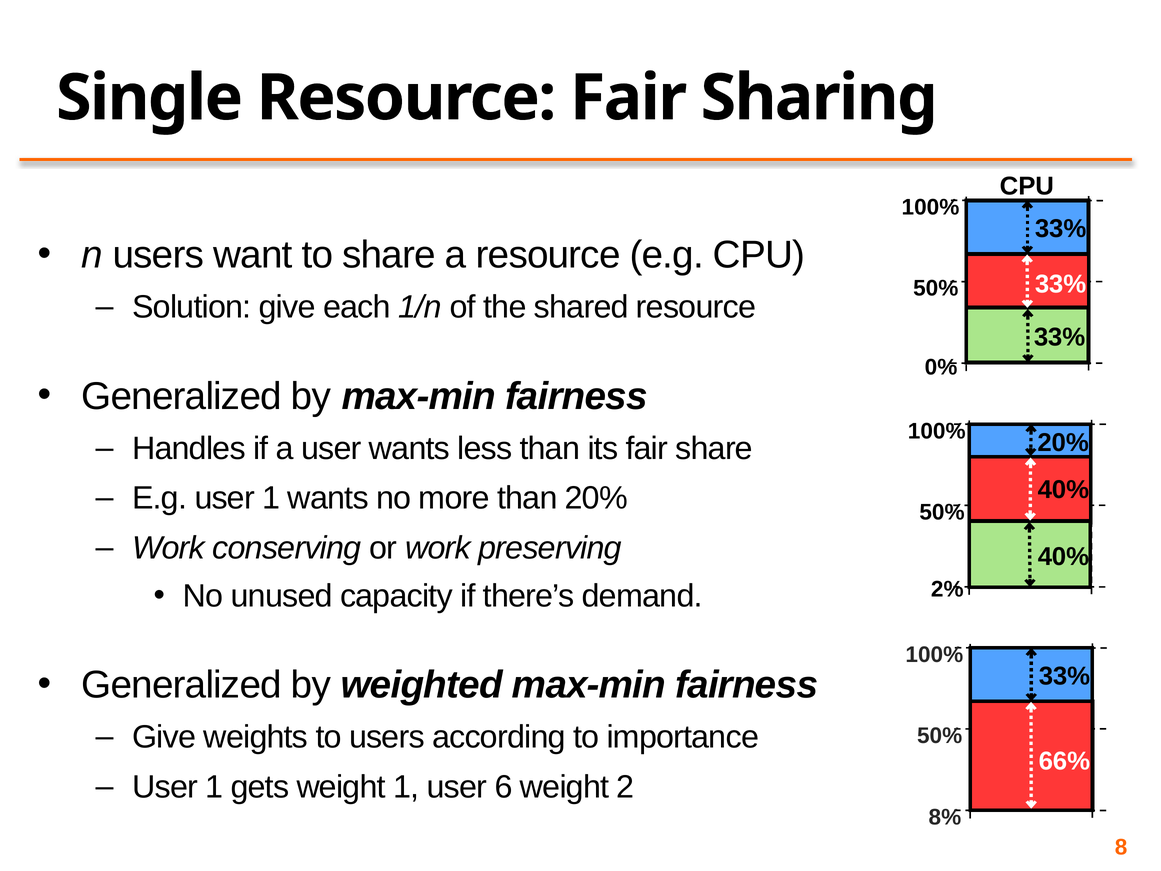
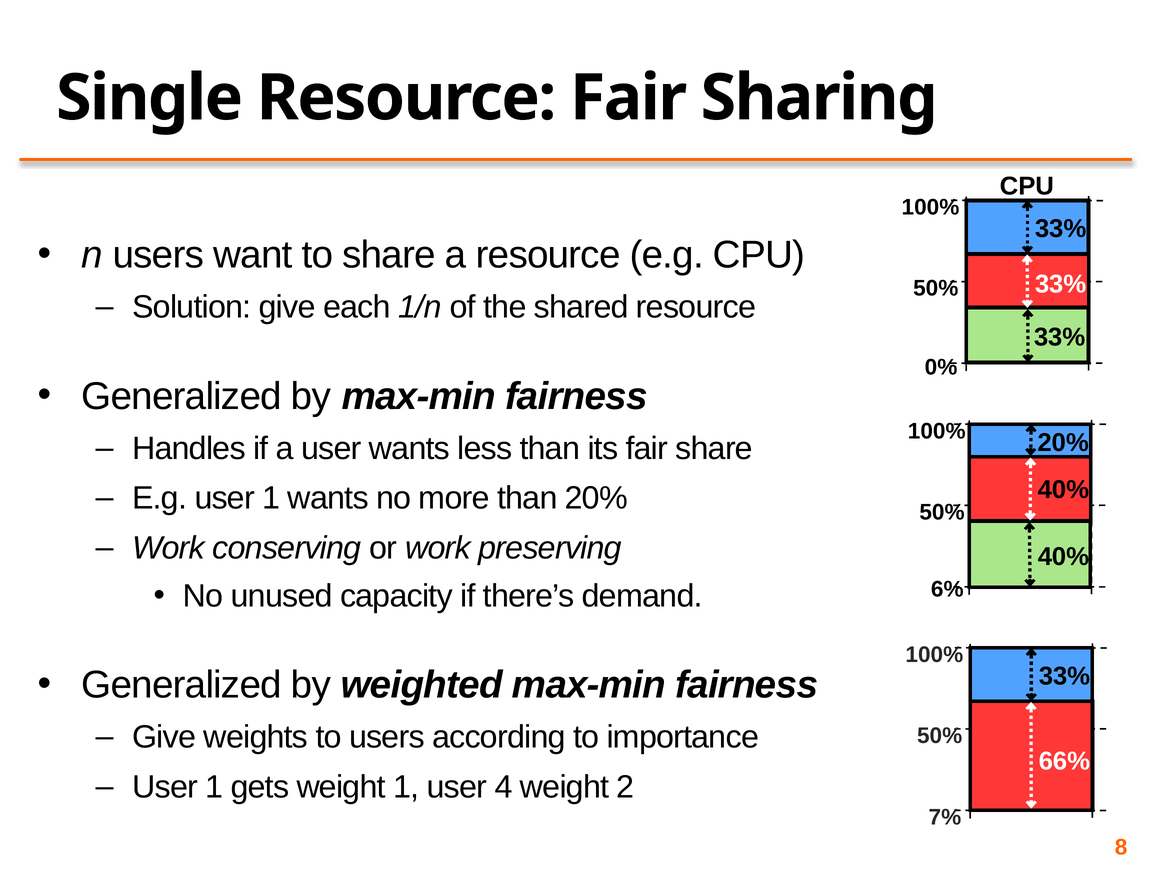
2%: 2% -> 6%
6: 6 -> 4
8%: 8% -> 7%
